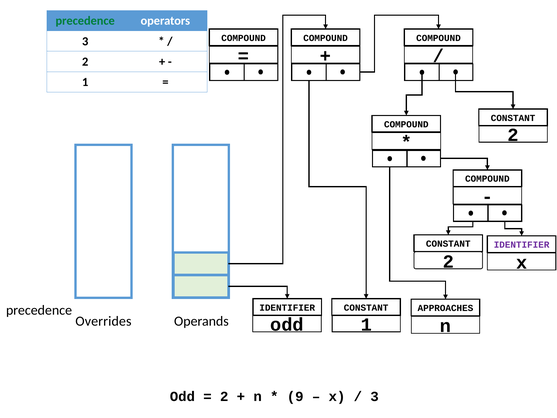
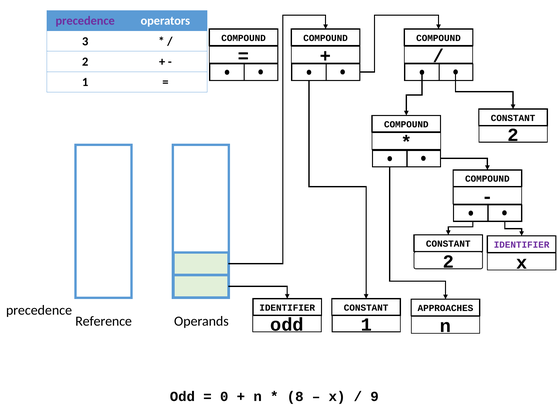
precedence at (85, 21) colour: green -> purple
Overrides: Overrides -> Reference
2 at (224, 396): 2 -> 0
9: 9 -> 8
3 at (375, 396): 3 -> 9
